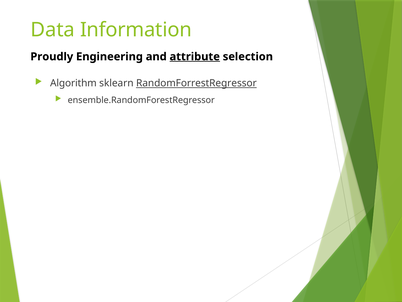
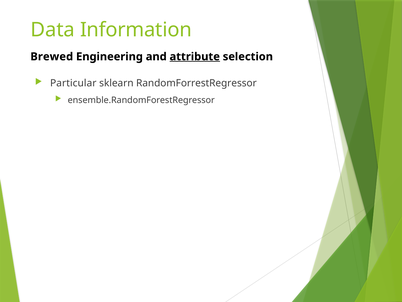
Proudly: Proudly -> Brewed
Algorithm: Algorithm -> Particular
RandomForrestRegressor underline: present -> none
